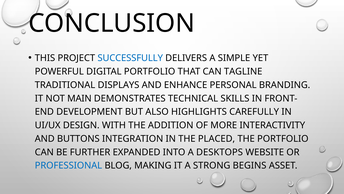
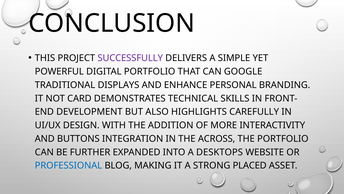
SUCCESSFULLY colour: blue -> purple
TAGLINE: TAGLINE -> GOOGLE
MAIN: MAIN -> CARD
PLACED: PLACED -> ACROSS
BEGINS: BEGINS -> PLACED
